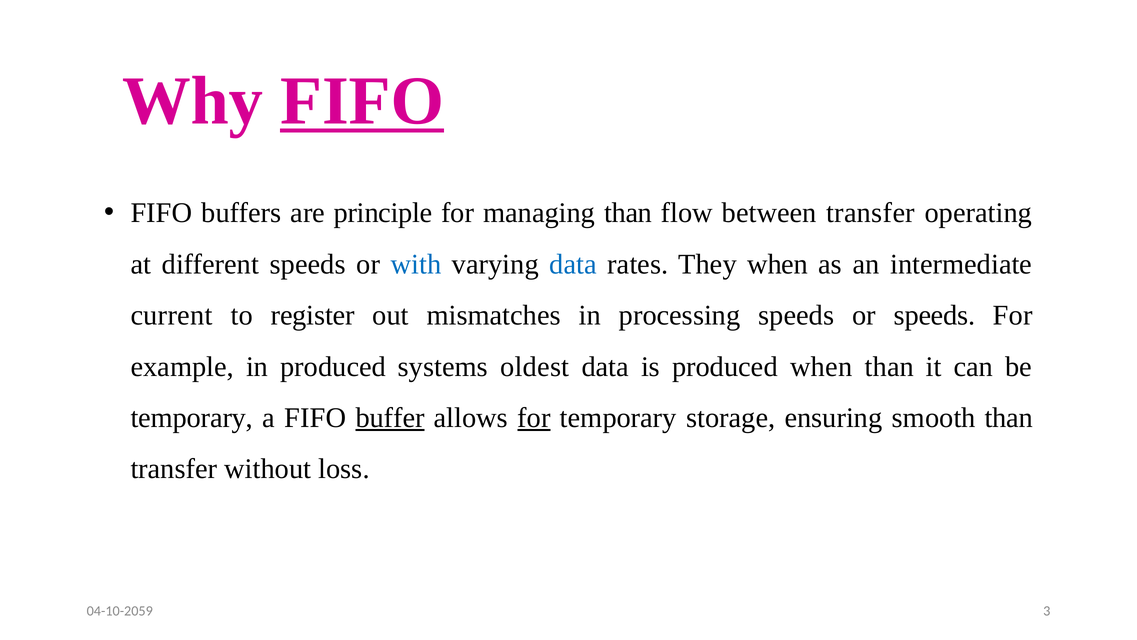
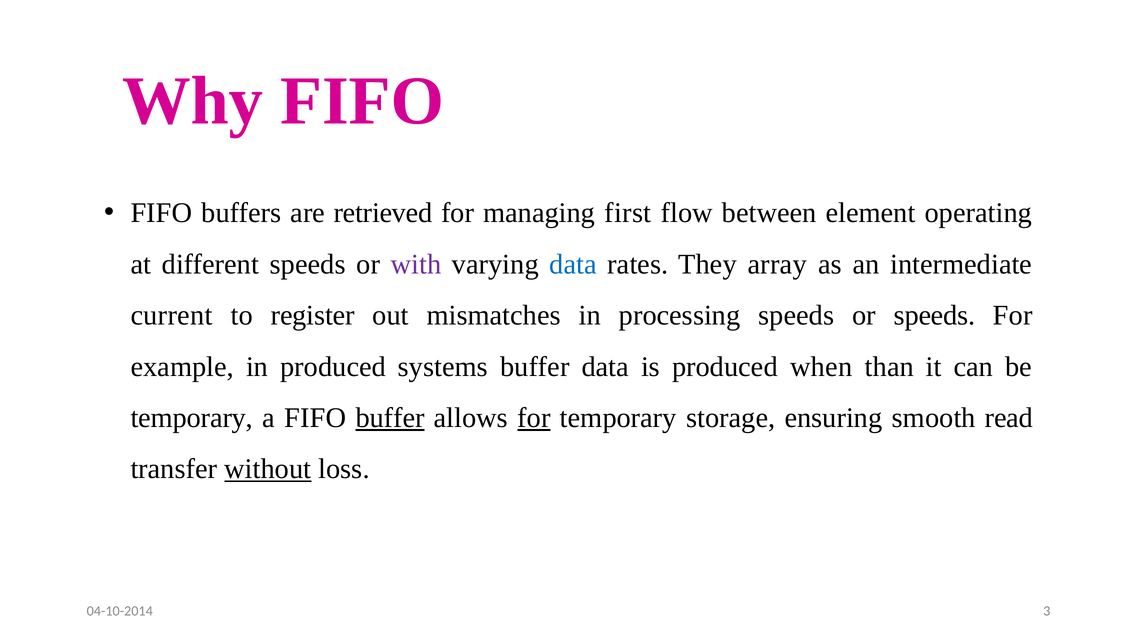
FIFO at (362, 101) underline: present -> none
principle: principle -> retrieved
managing than: than -> first
between transfer: transfer -> element
with colour: blue -> purple
They when: when -> array
systems oldest: oldest -> buffer
smooth than: than -> read
without underline: none -> present
04-10-2059: 04-10-2059 -> 04-10-2014
